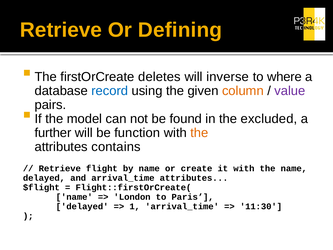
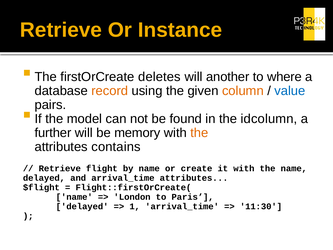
Defining: Defining -> Instance
inverse: inverse -> another
record colour: blue -> orange
value colour: purple -> blue
excluded: excluded -> idcolumn
function: function -> memory
